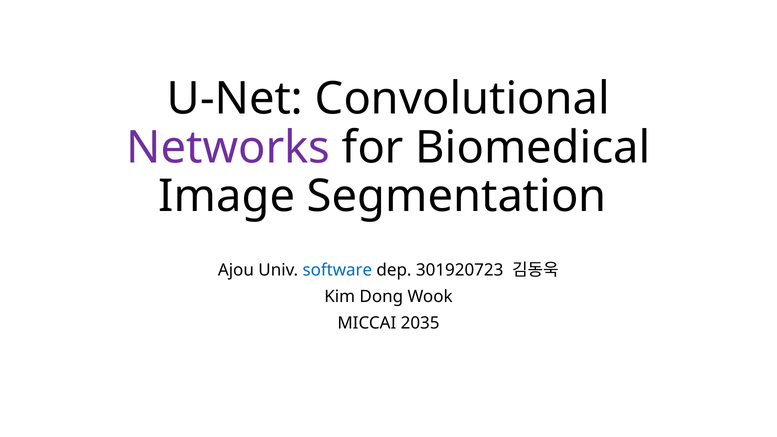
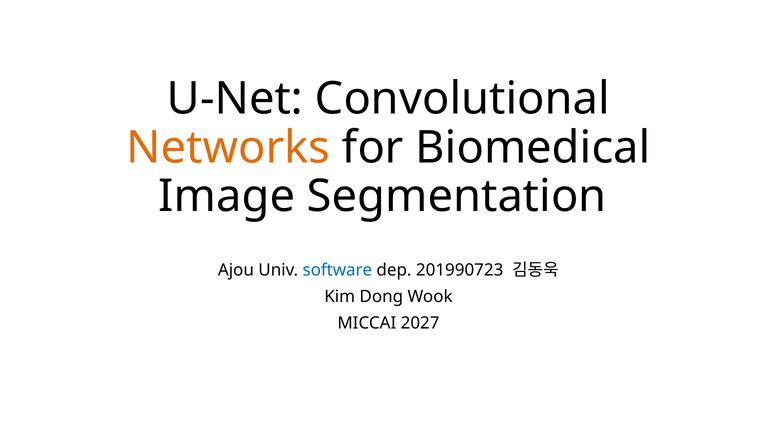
Networks colour: purple -> orange
301920723: 301920723 -> 201990723
2035: 2035 -> 2027
